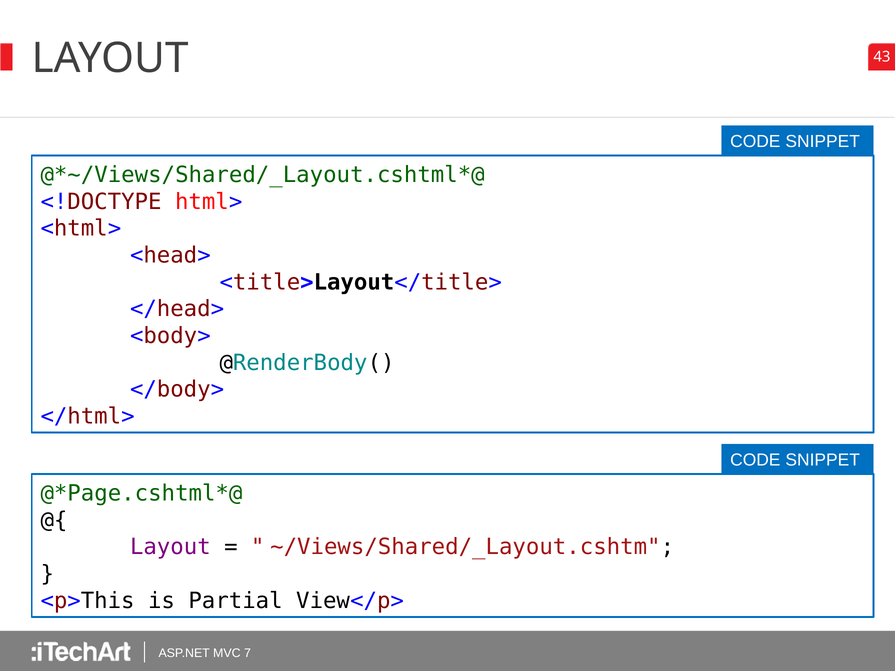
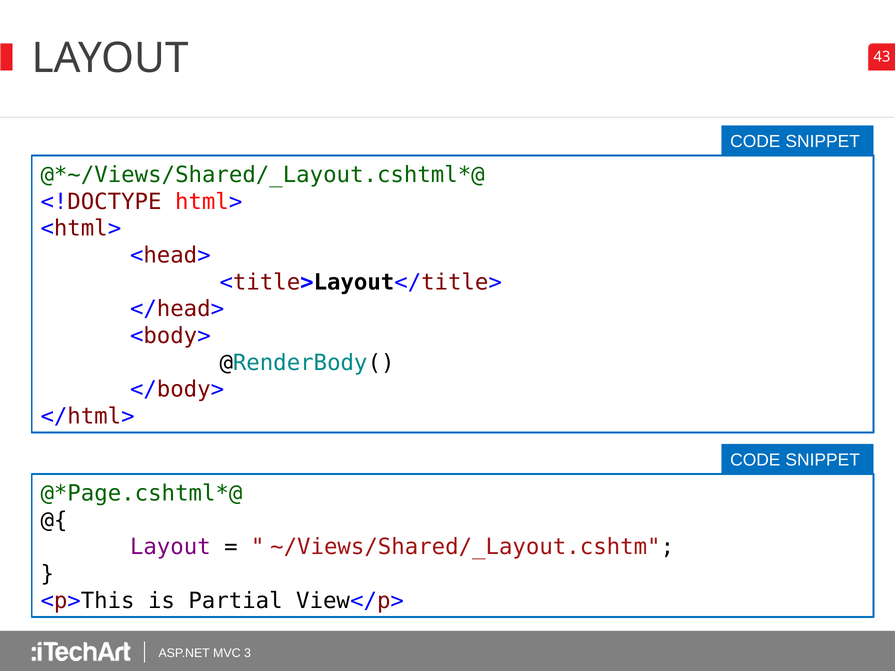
7: 7 -> 3
